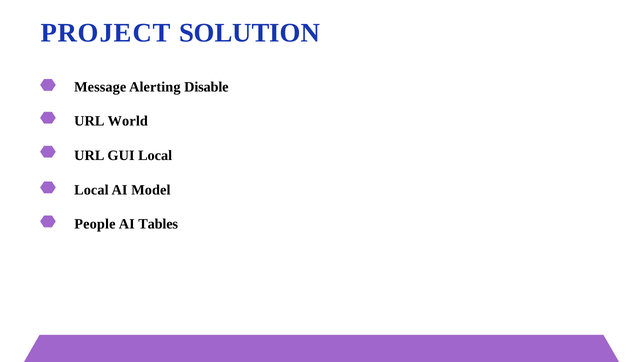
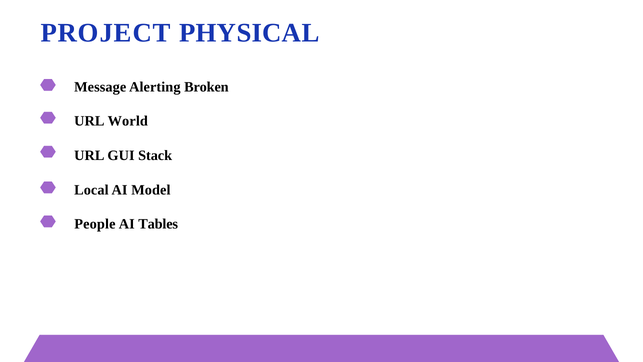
SOLUTION: SOLUTION -> PHYSICAL
Disable: Disable -> Broken
GUI Local: Local -> Stack
